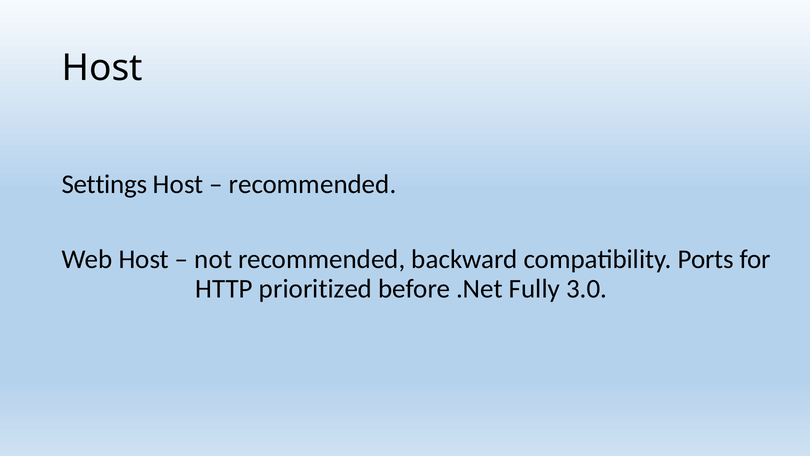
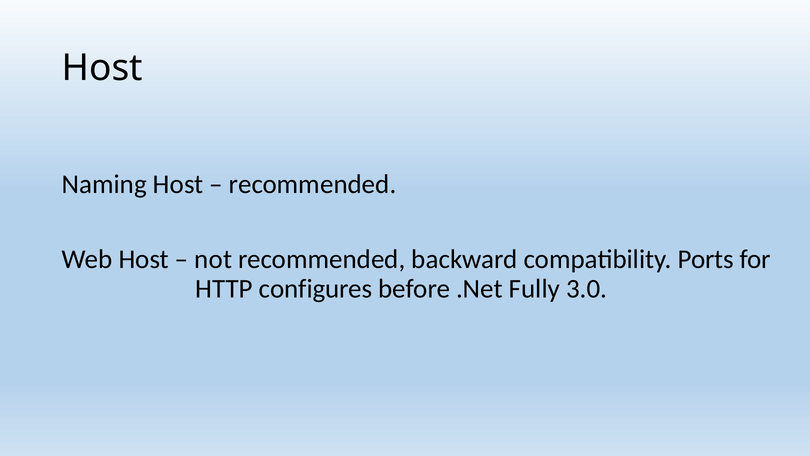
Settings: Settings -> Naming
prioritized: prioritized -> configures
